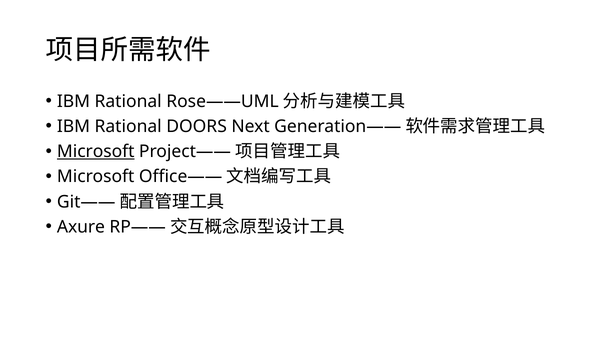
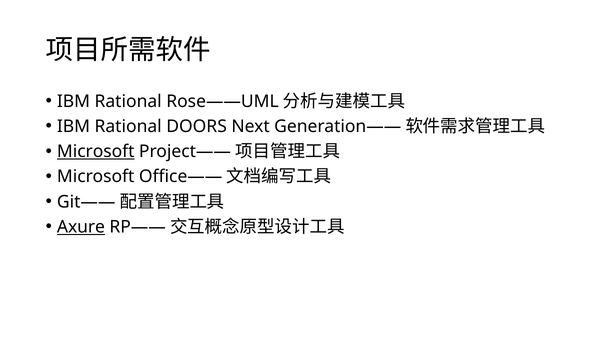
Axure underline: none -> present
